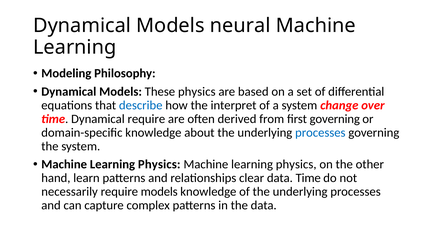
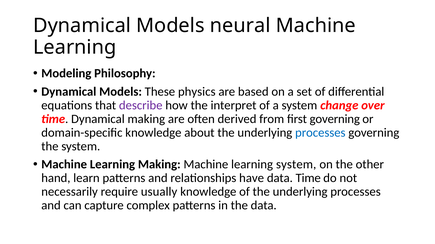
describe colour: blue -> purple
Dynamical require: require -> making
Physics at (159, 165): Physics -> Making
physics at (296, 165): physics -> system
clear: clear -> have
require models: models -> usually
